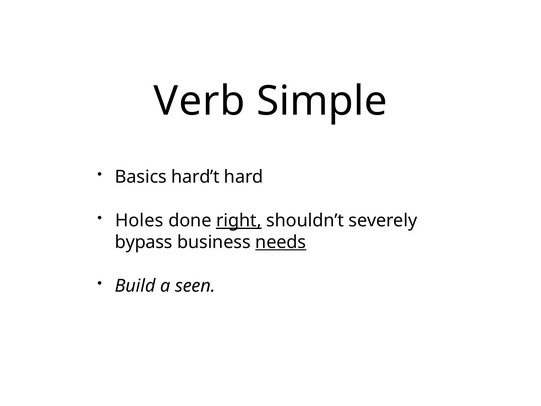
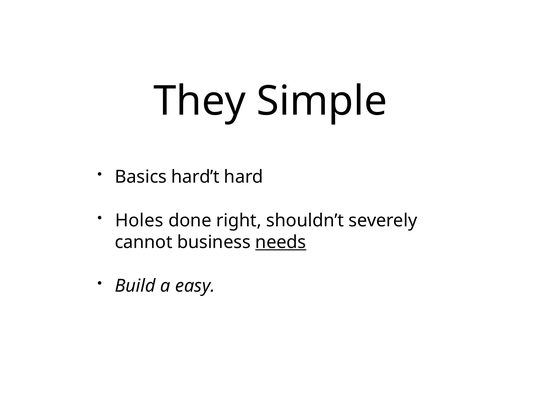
Verb: Verb -> They
right underline: present -> none
bypass: bypass -> cannot
seen: seen -> easy
